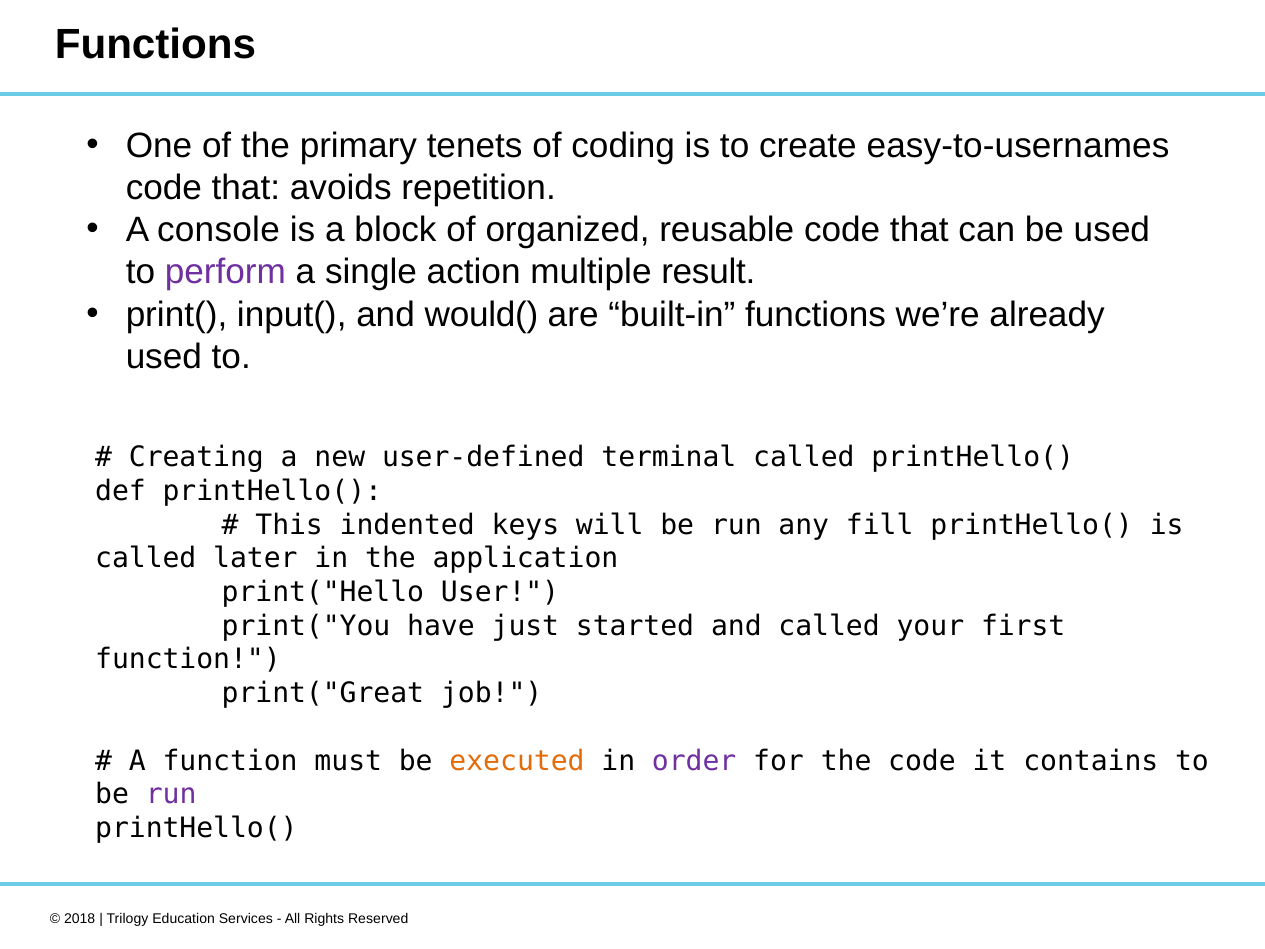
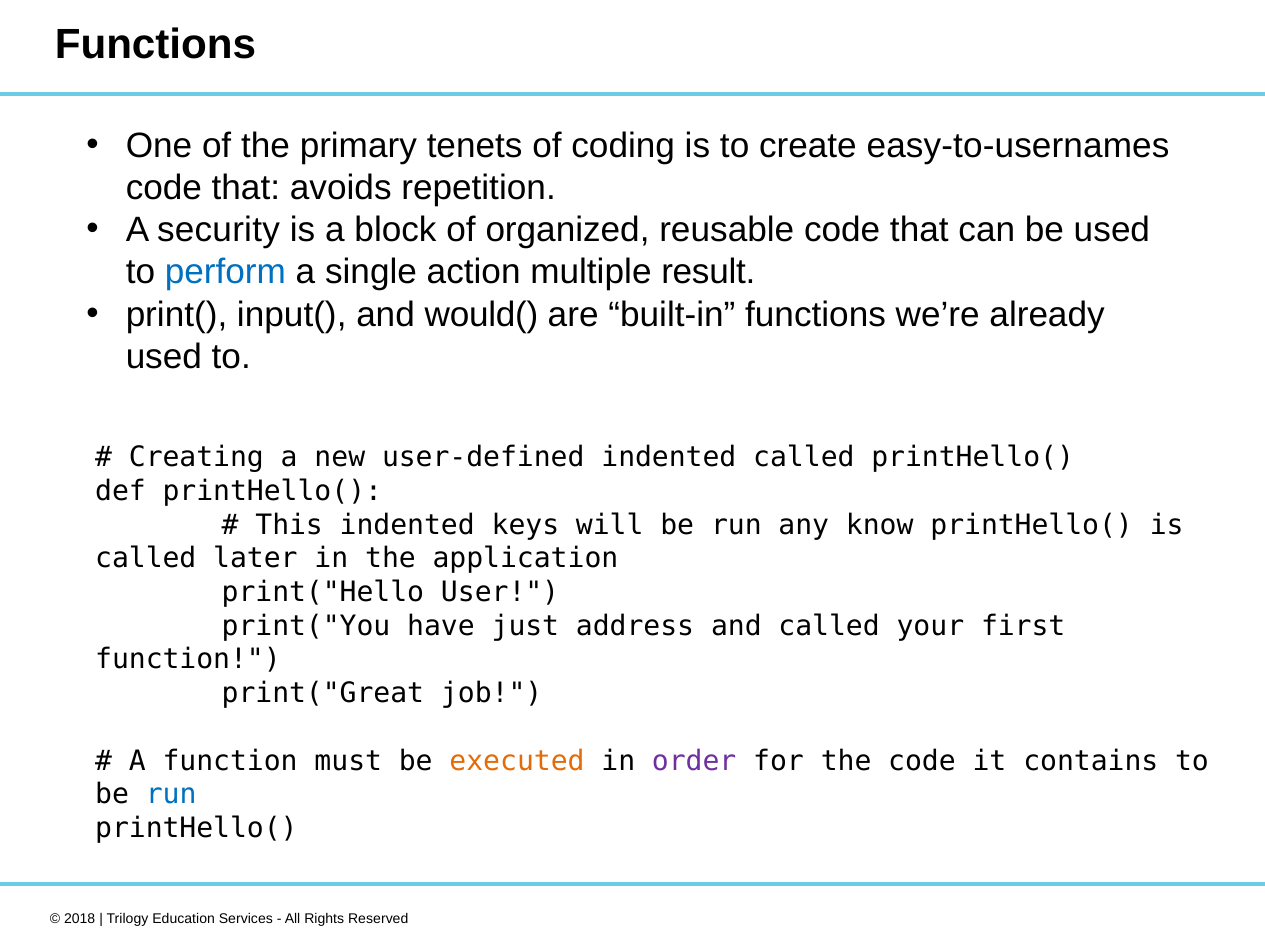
console: console -> security
perform colour: purple -> blue
user-defined terminal: terminal -> indented
fill: fill -> know
started: started -> address
run at (171, 794) colour: purple -> blue
